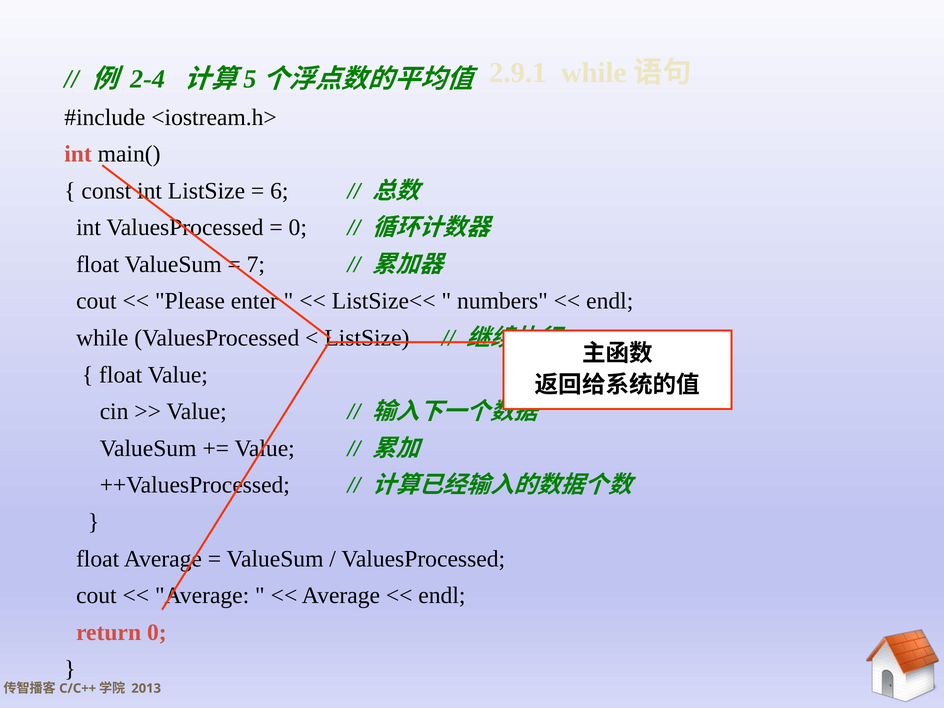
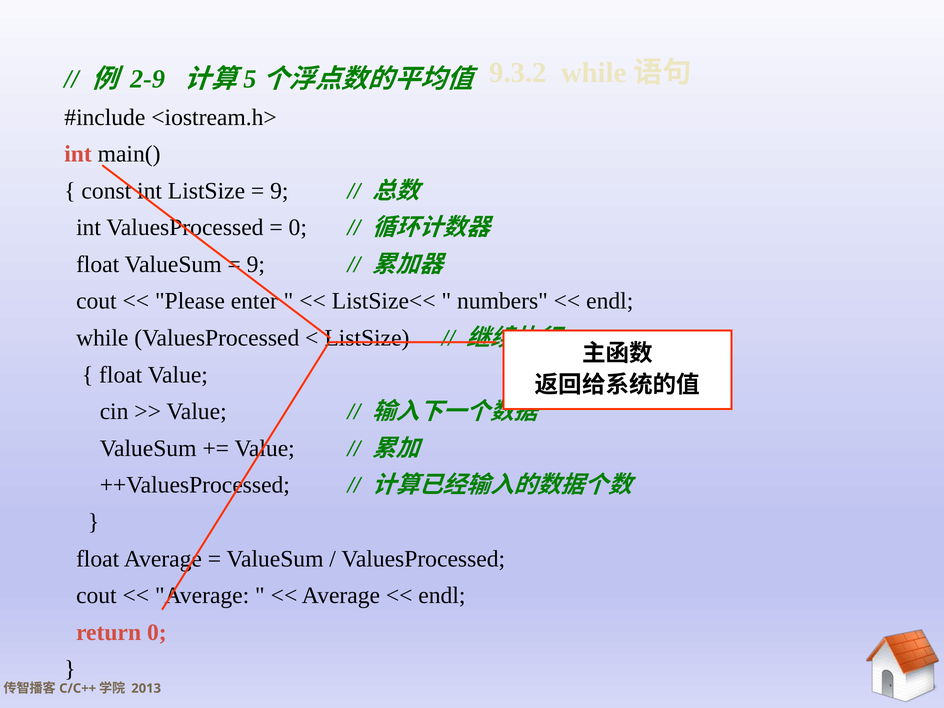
2.9.1: 2.9.1 -> 9.3.2
2-4: 2-4 -> 2-9
6 at (279, 191): 6 -> 9
7 at (256, 264): 7 -> 9
